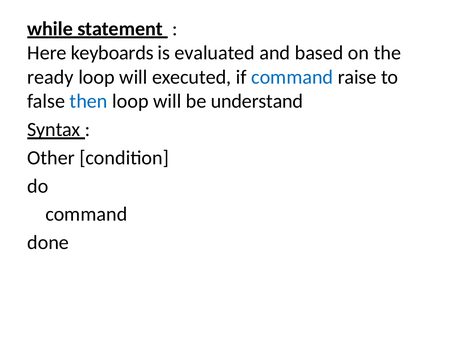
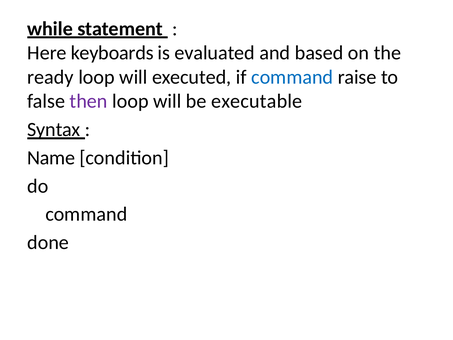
then colour: blue -> purple
understand: understand -> executable
Other: Other -> Name
